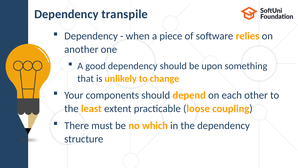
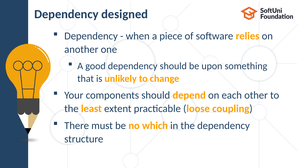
transpile: transpile -> designed
